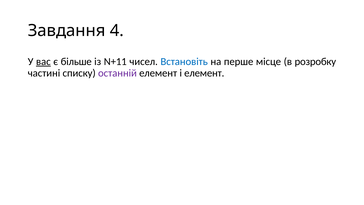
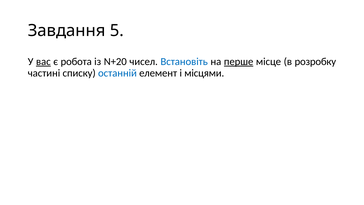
4: 4 -> 5
більше: більше -> робота
N+11: N+11 -> N+20
перше underline: none -> present
останній colour: purple -> blue
і елемент: елемент -> місцями
